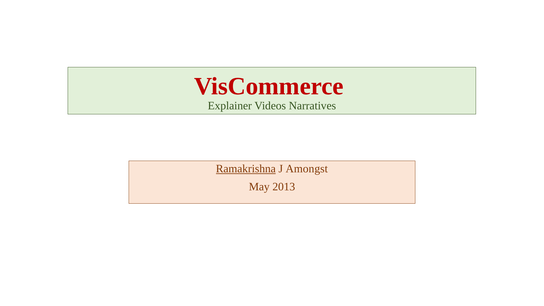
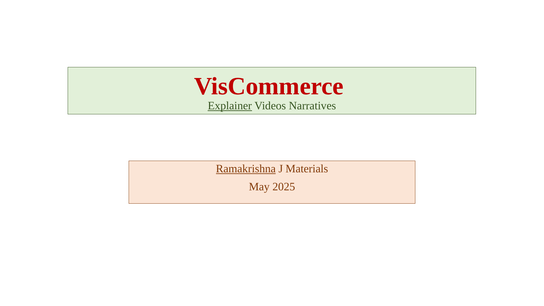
Explainer underline: none -> present
Amongst: Amongst -> Materials
2013: 2013 -> 2025
